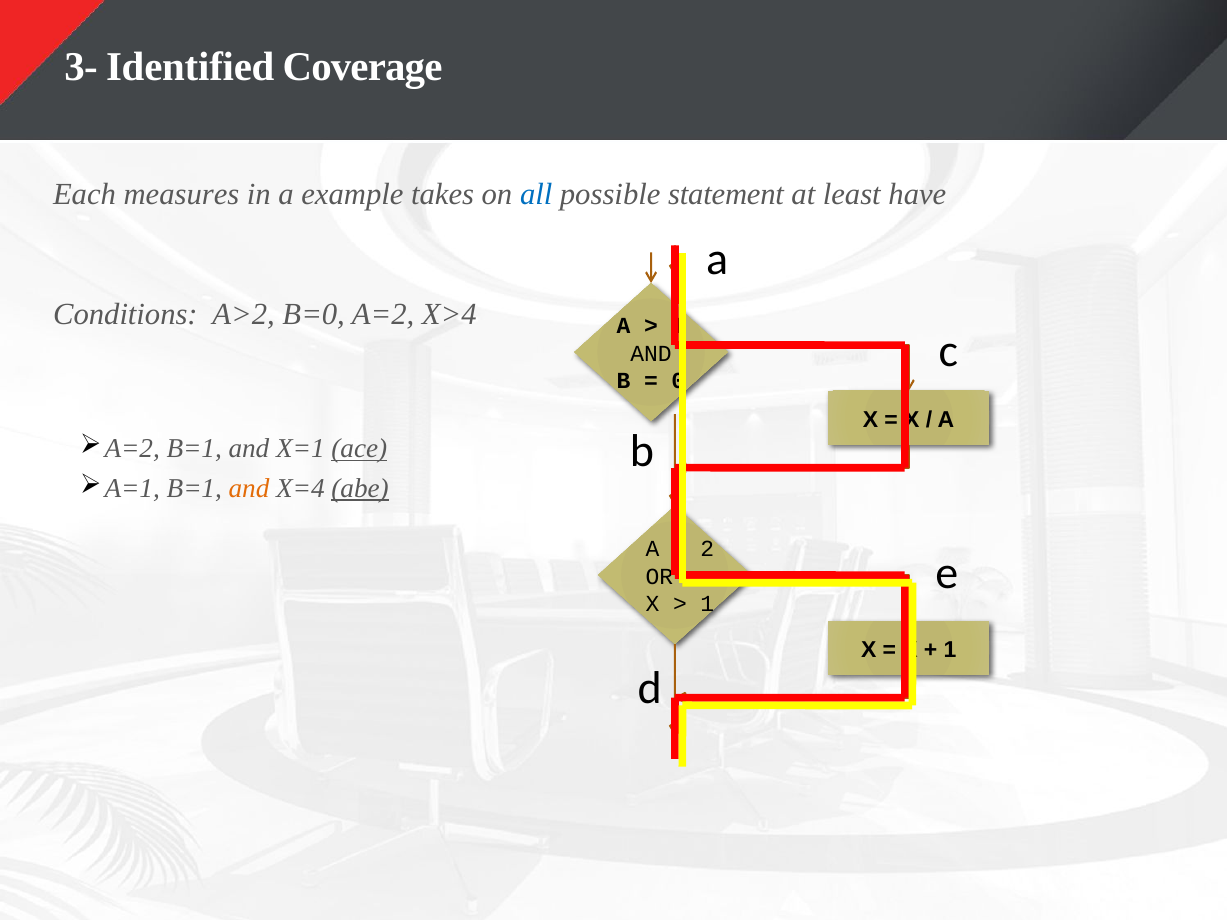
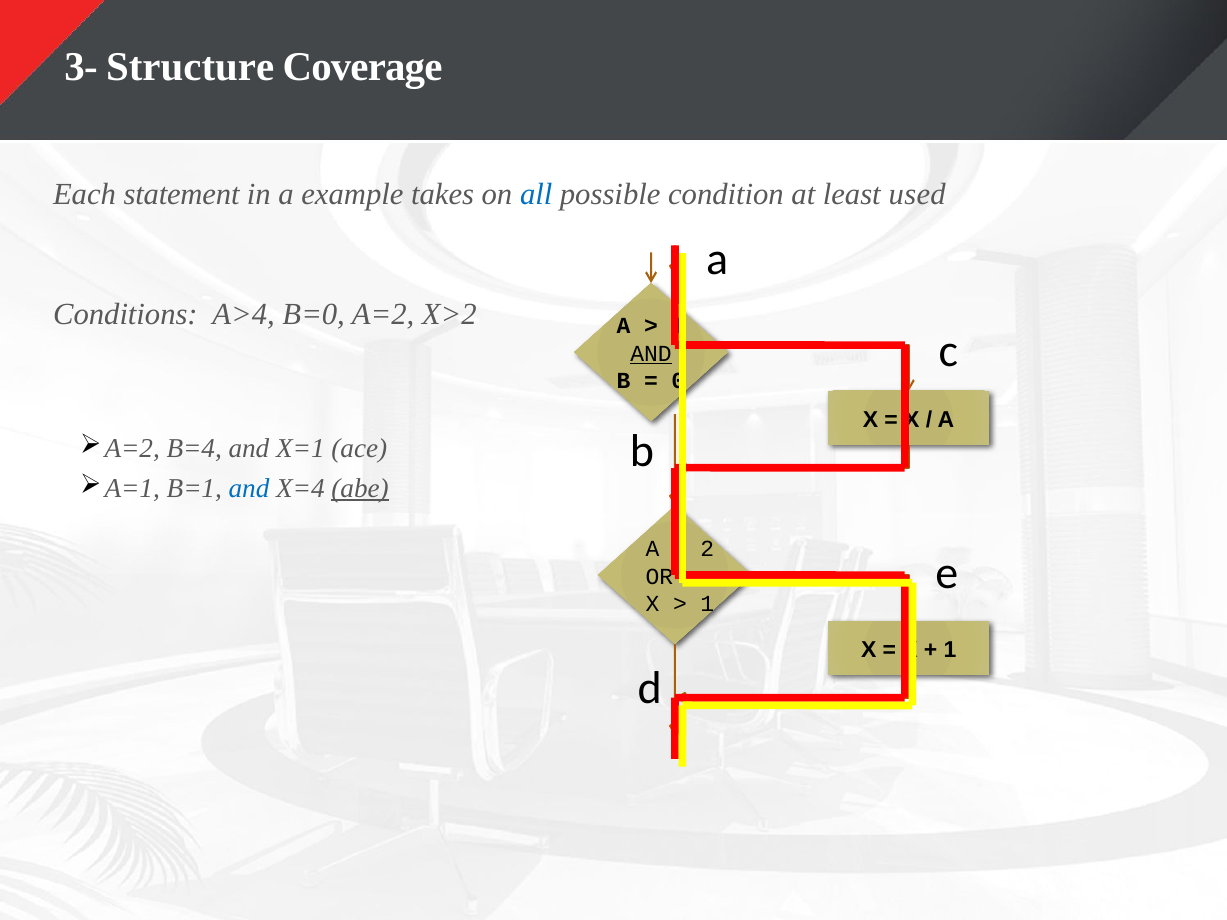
Identified: Identified -> Structure
measures: measures -> statement
statement: statement -> condition
have: have -> used
A>2: A>2 -> A>4
X>4: X>4 -> X>2
AND at (651, 354) underline: none -> present
B=1 at (194, 449): B=1 -> B=4
ace underline: present -> none
and at (249, 489) colour: orange -> blue
